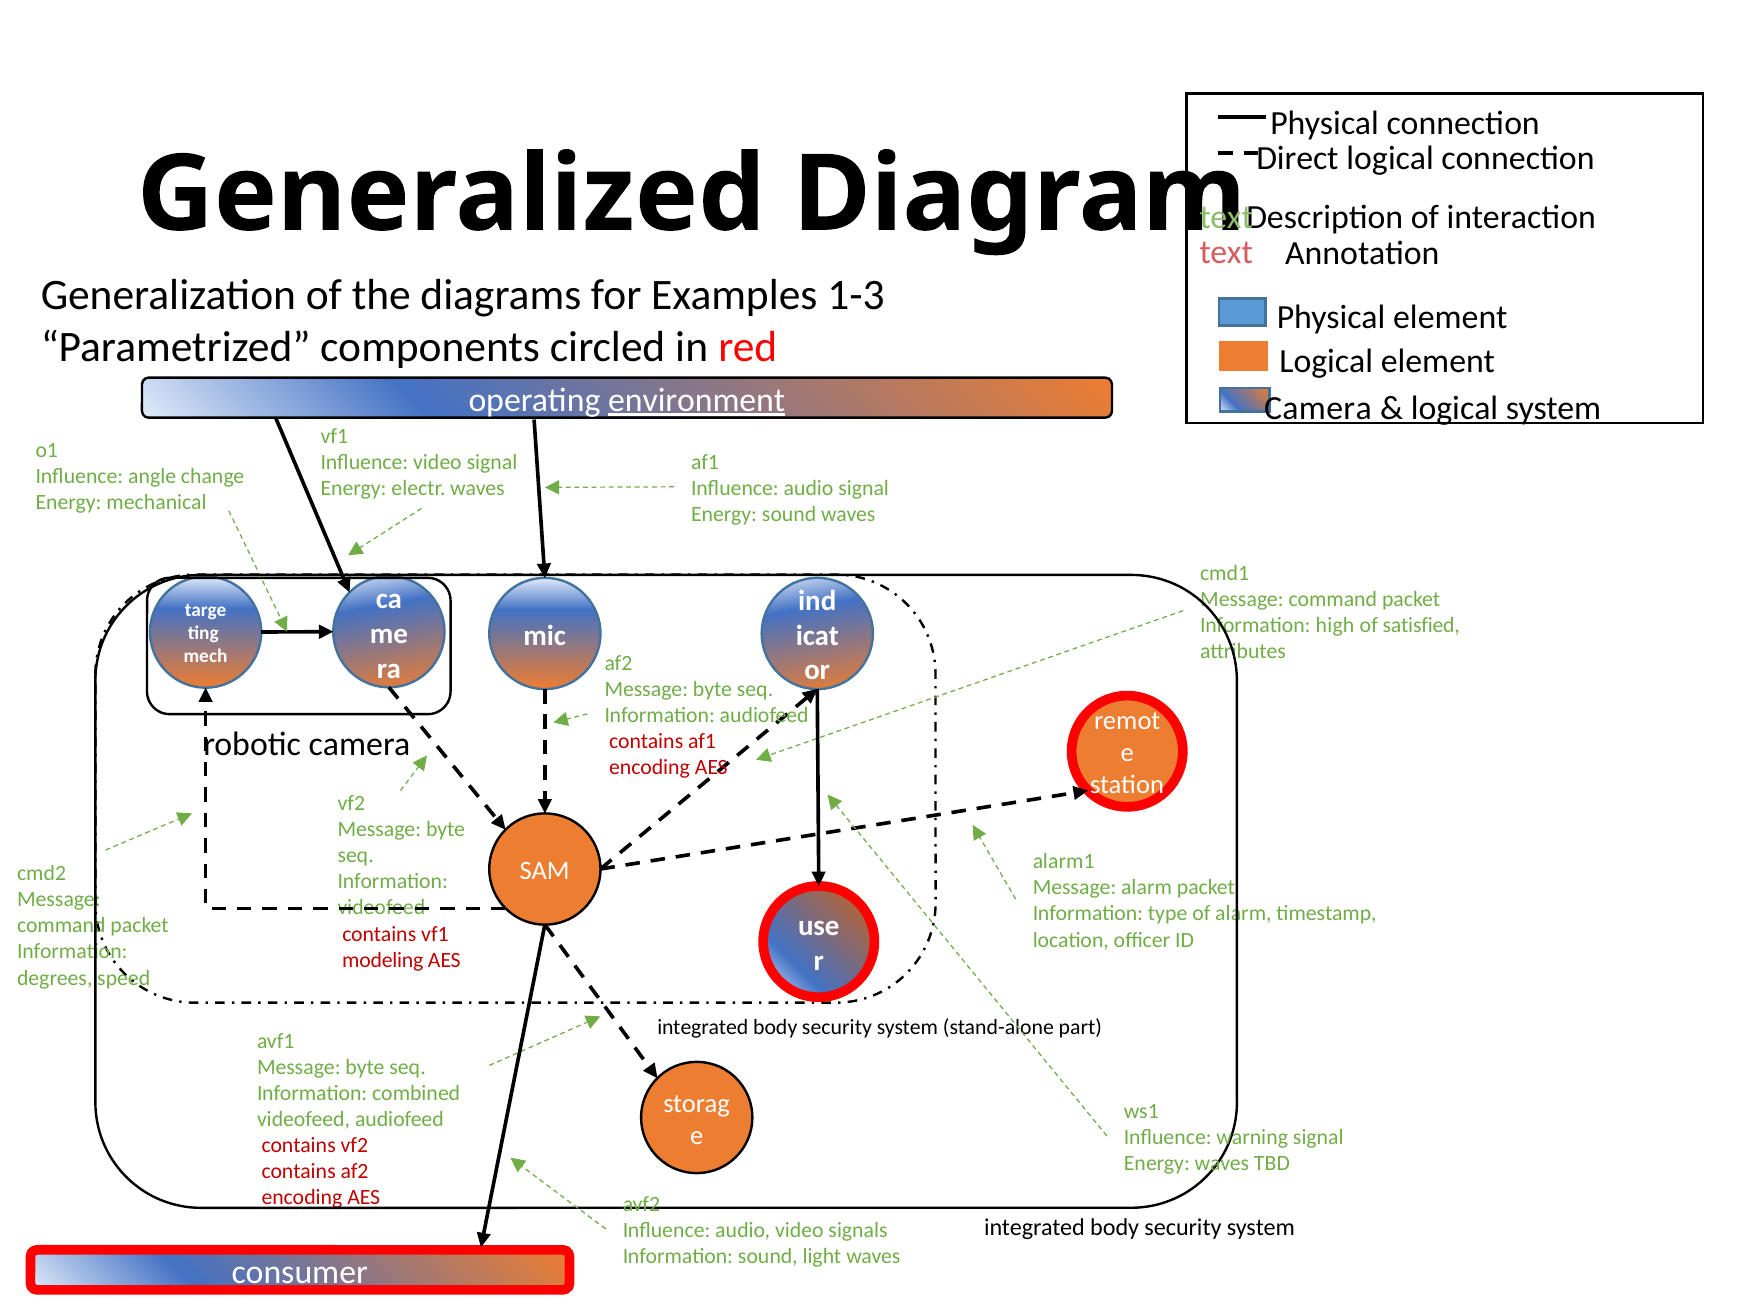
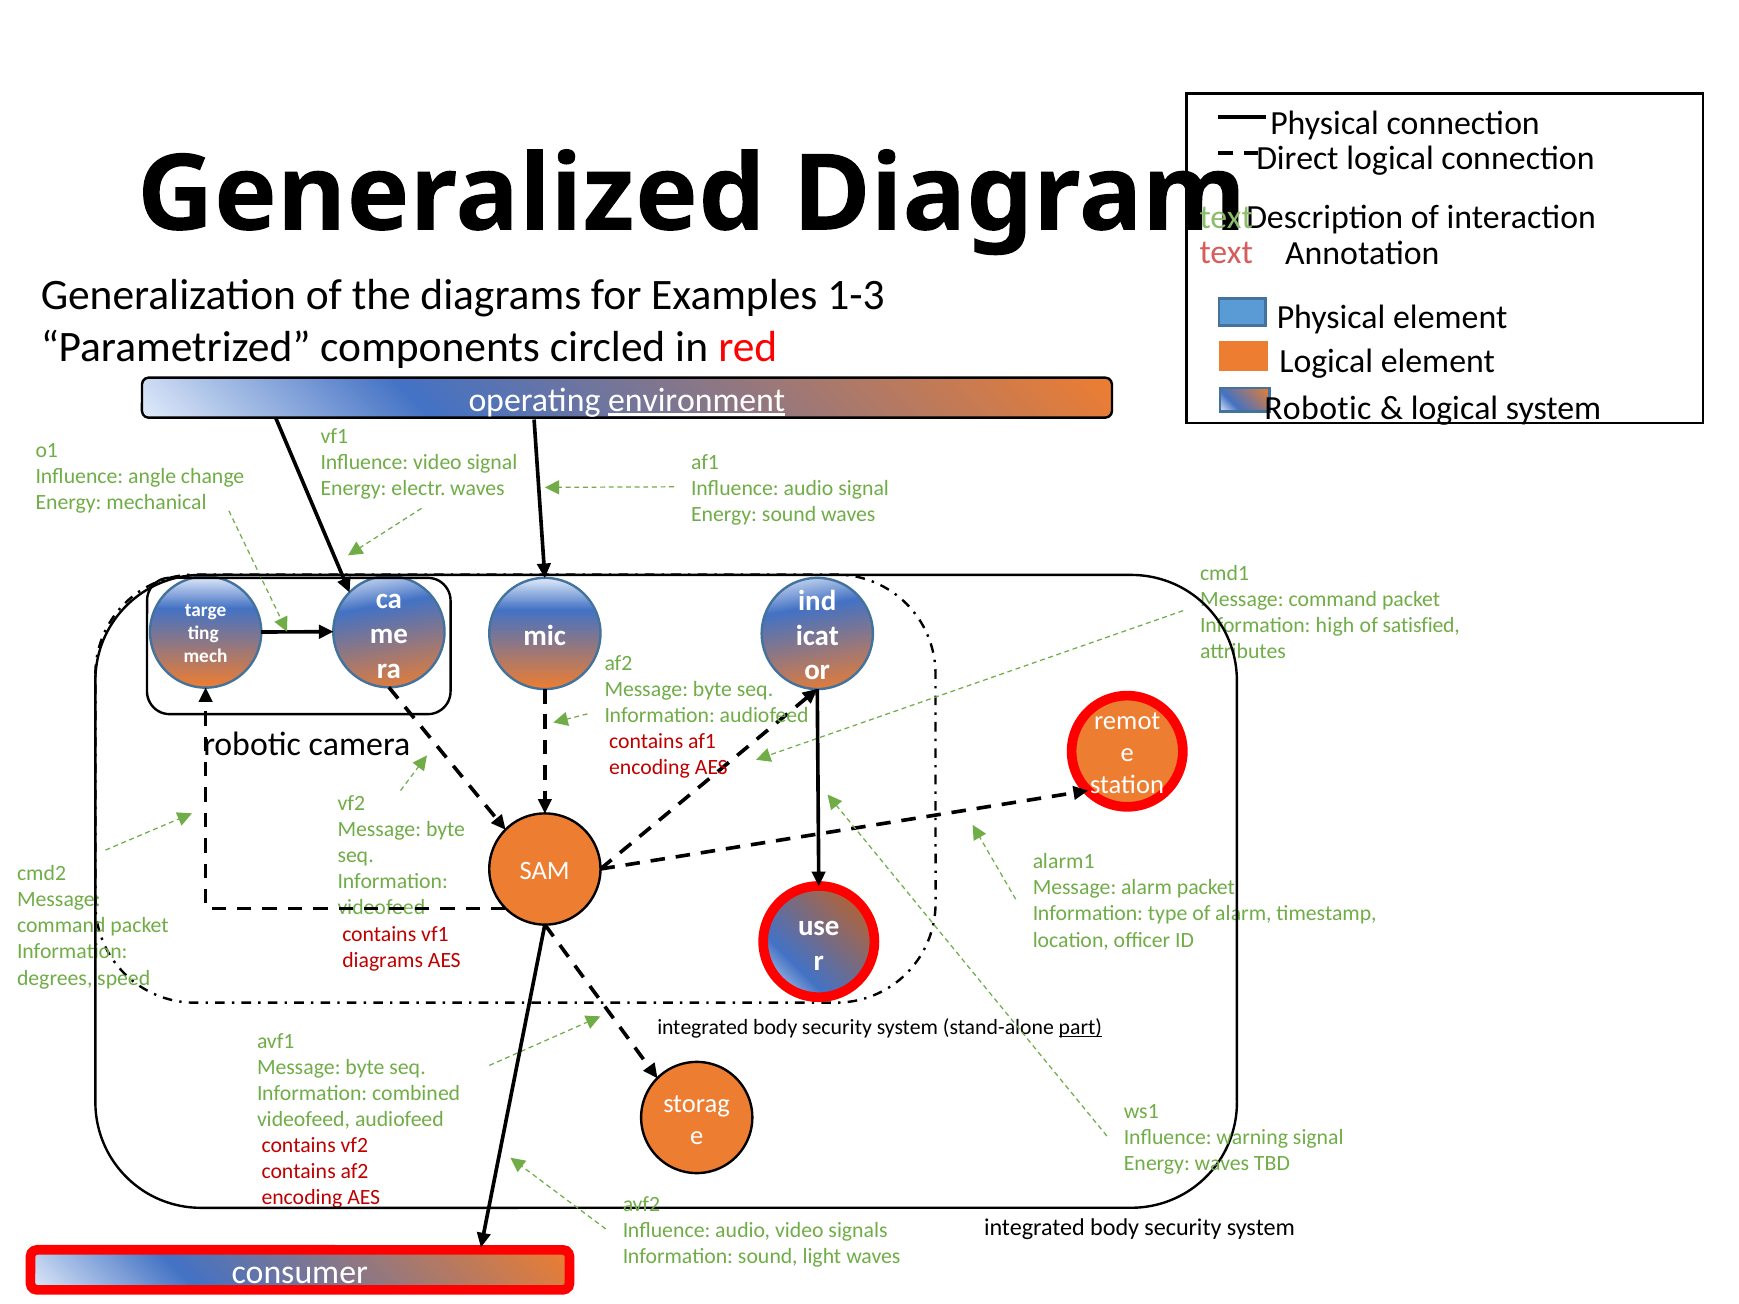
Camera at (1318, 408): Camera -> Robotic
modeling at (383, 960): modeling -> diagrams
part underline: none -> present
